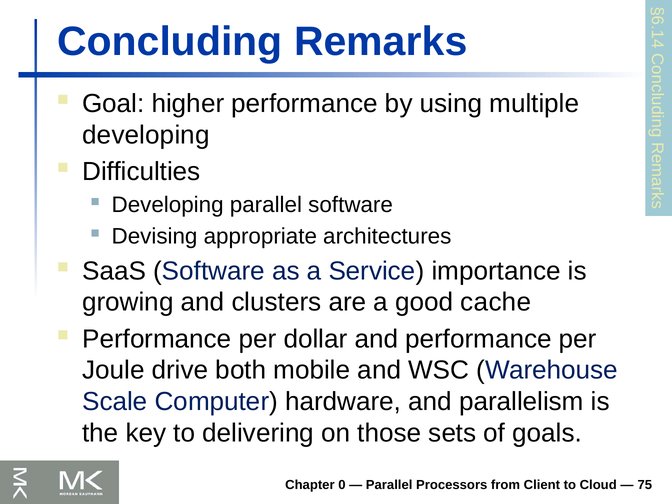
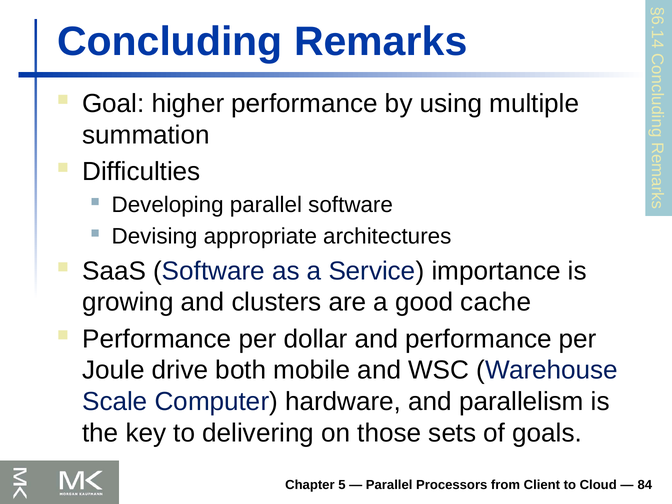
developing at (146, 135): developing -> summation
0: 0 -> 5
75: 75 -> 84
